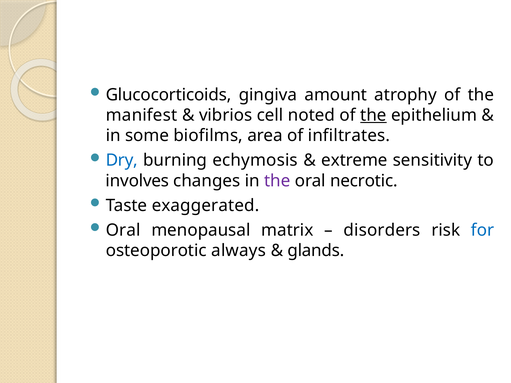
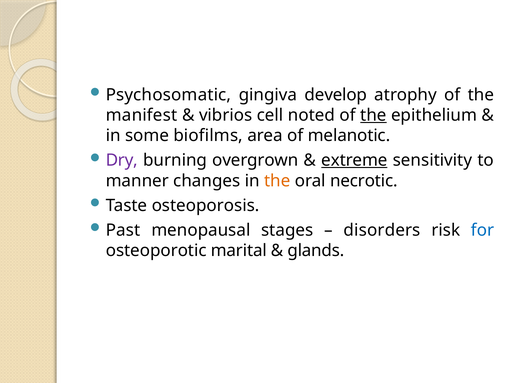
Glucocorticoids: Glucocorticoids -> Psychosomatic
amount: amount -> develop
infiltrates: infiltrates -> melanotic
Dry colour: blue -> purple
echymosis: echymosis -> overgrown
extreme underline: none -> present
involves: involves -> manner
the at (277, 181) colour: purple -> orange
exaggerated: exaggerated -> osteoporosis
Oral at (123, 230): Oral -> Past
matrix: matrix -> stages
always: always -> marital
